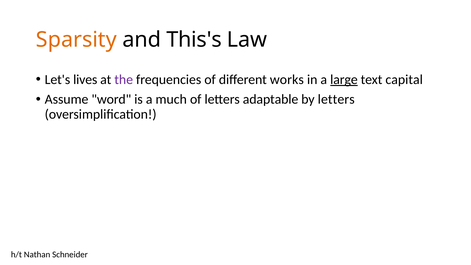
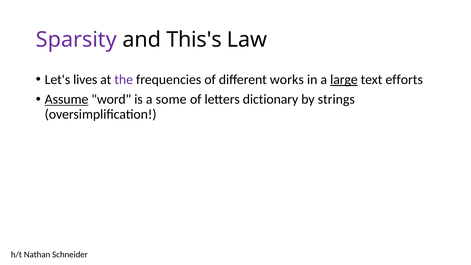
Sparsity colour: orange -> purple
capital: capital -> efforts
Assume underline: none -> present
much: much -> some
adaptable: adaptable -> dictionary
by letters: letters -> strings
